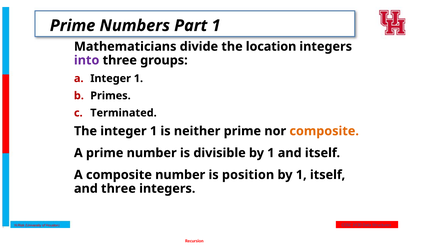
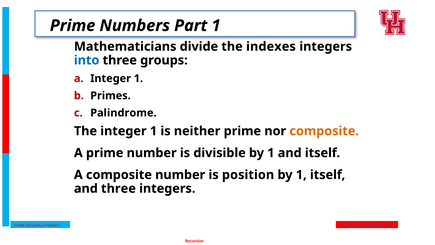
location: location -> indexes
into colour: purple -> blue
Terminated: Terminated -> Palindrome
